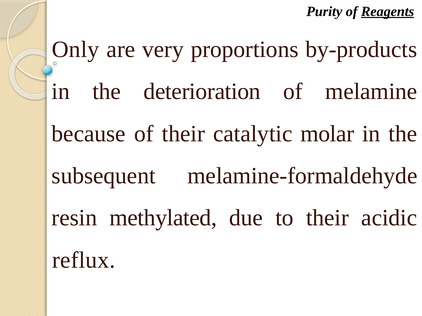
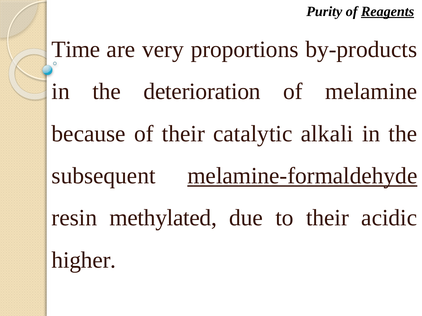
Only: Only -> Time
molar: molar -> alkali
melamine-formaldehyde underline: none -> present
reflux: reflux -> higher
